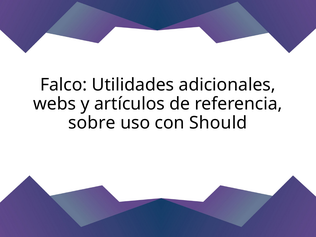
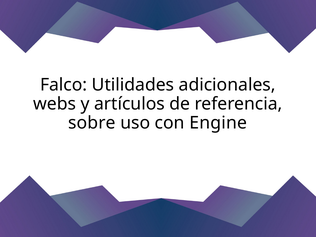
Should: Should -> Engine
